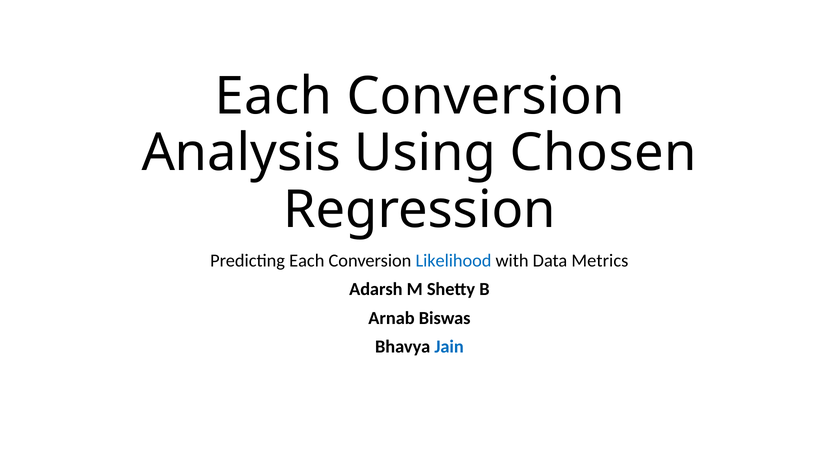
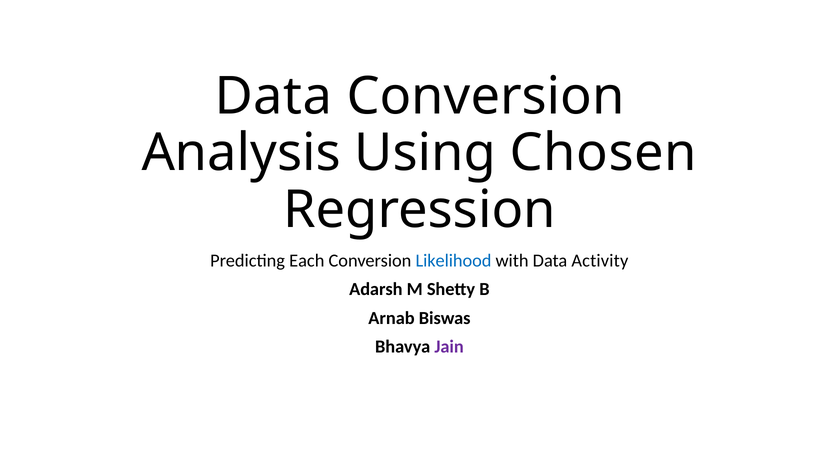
Each at (273, 96): Each -> Data
Metrics: Metrics -> Activity
Jain colour: blue -> purple
